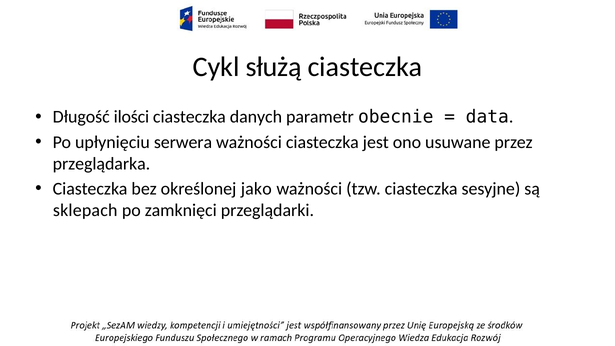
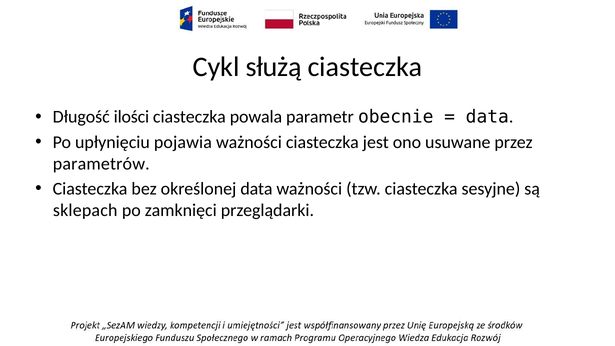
danych: danych -> powala
serwera: serwera -> pojawia
przeglądarka: przeglądarka -> parametrów
określonej jako: jako -> data
